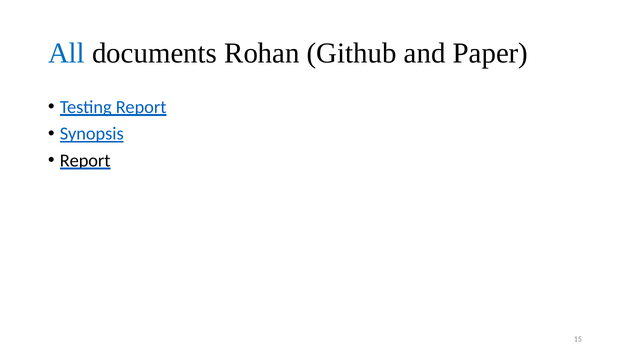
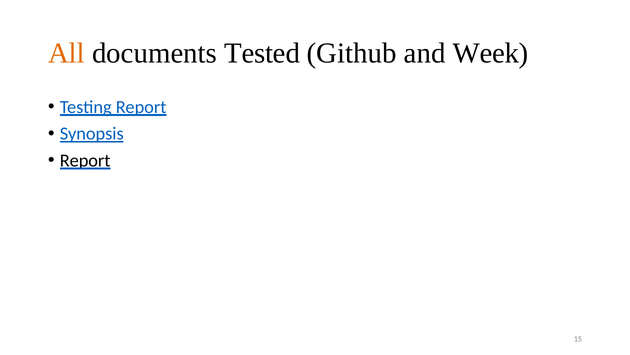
All colour: blue -> orange
Rohan: Rohan -> Tested
Paper: Paper -> Week
